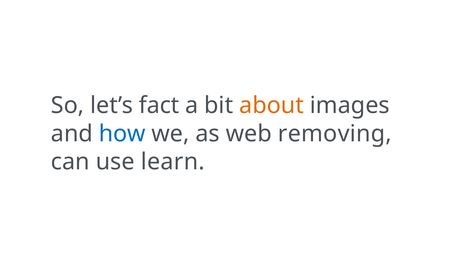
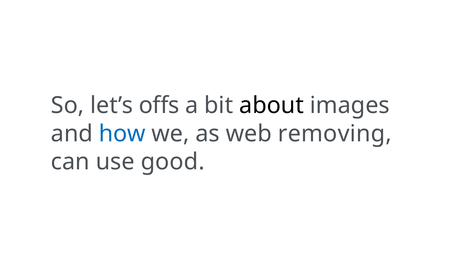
fact: fact -> offs
about colour: orange -> black
learn: learn -> good
